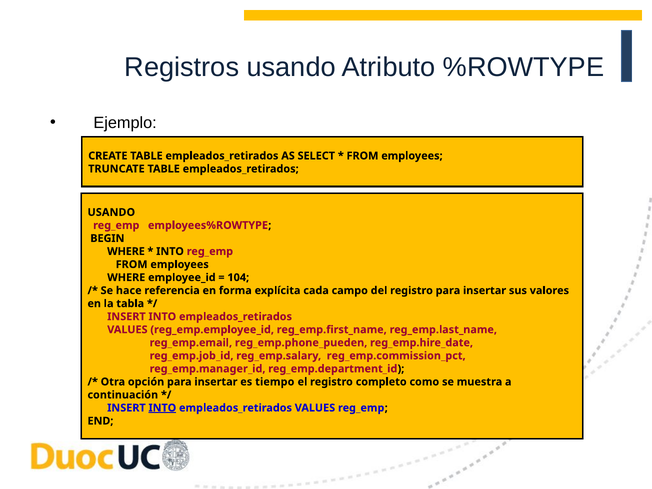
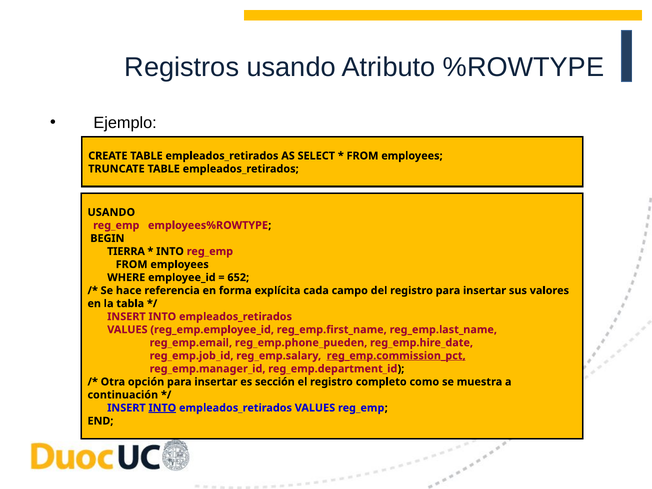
WHERE at (126, 251): WHERE -> TIERRA
104: 104 -> 652
reg_emp.commission_pct underline: none -> present
tiempo: tiempo -> sección
